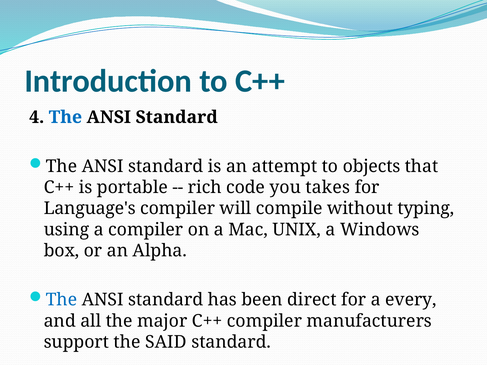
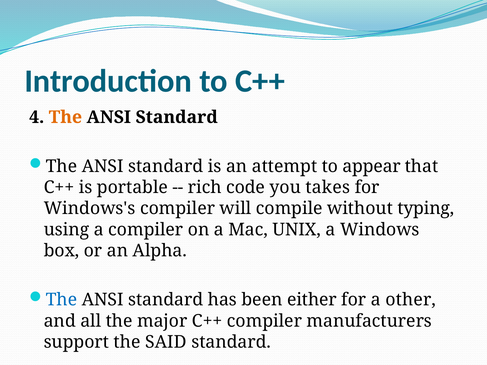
The at (65, 117) colour: blue -> orange
objects: objects -> appear
Language's: Language's -> Windows's
direct: direct -> either
every: every -> other
